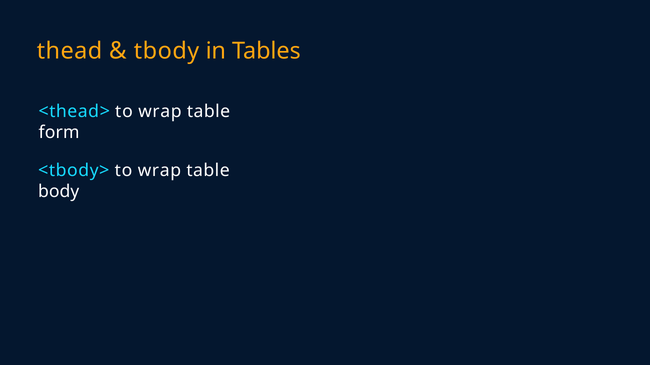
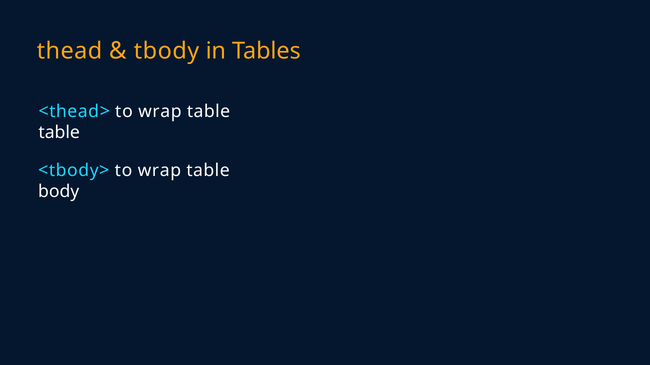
form at (59, 133): form -> table
